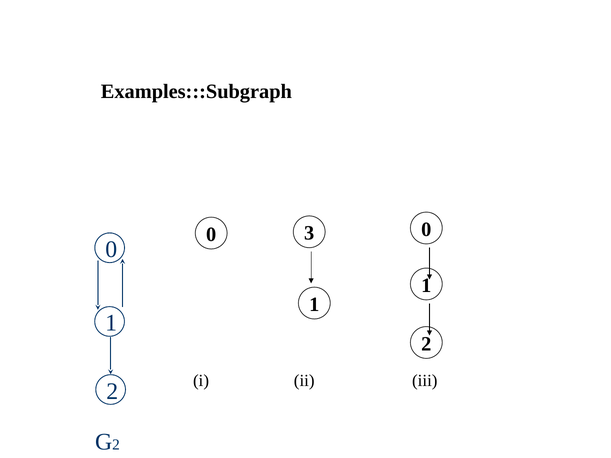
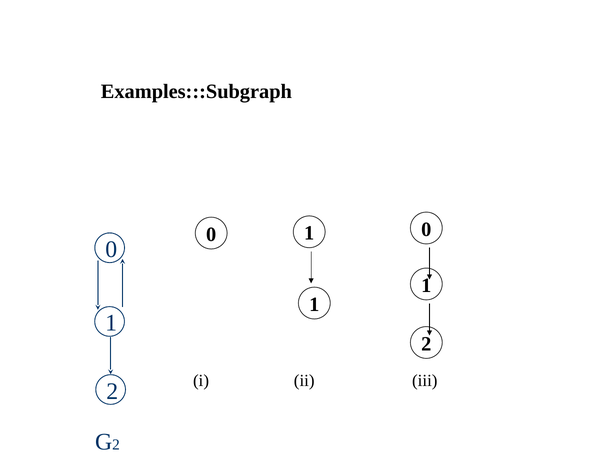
3 at (309, 233): 3 -> 1
